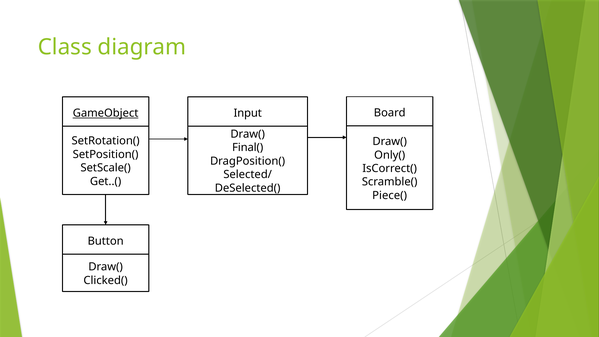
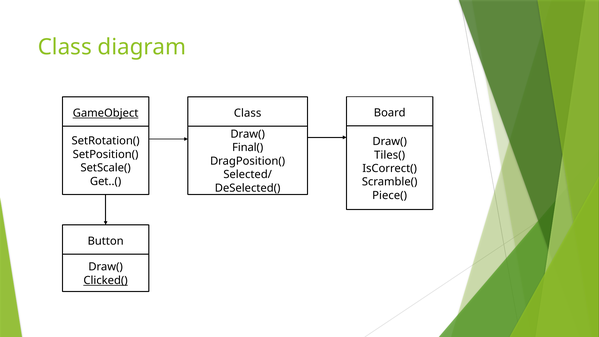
Input at (248, 113): Input -> Class
Only(: Only( -> Tiles(
Clicked( underline: none -> present
